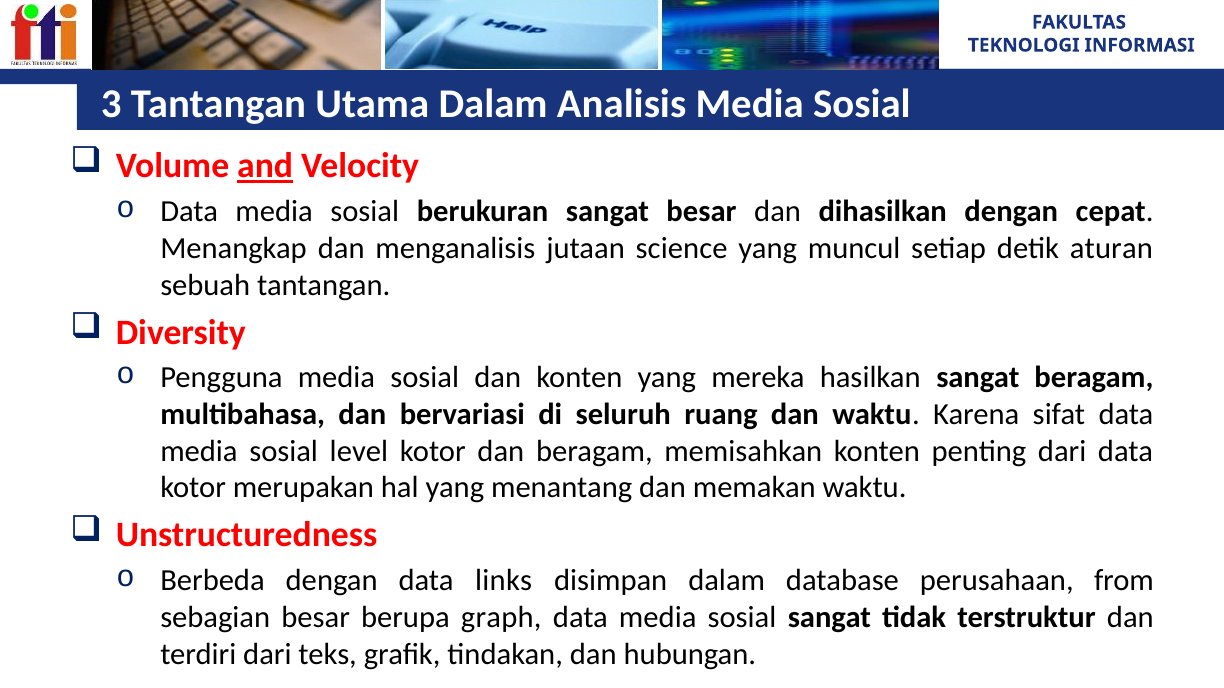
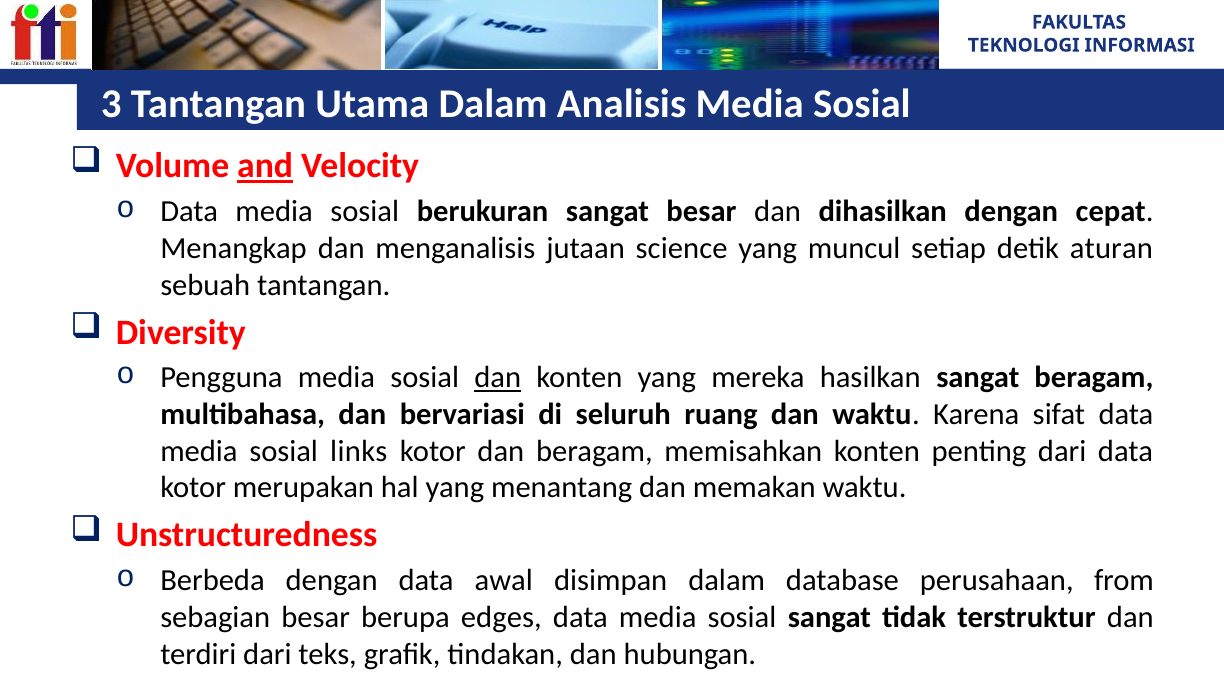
dan at (498, 378) underline: none -> present
level: level -> links
links: links -> awal
graph: graph -> edges
